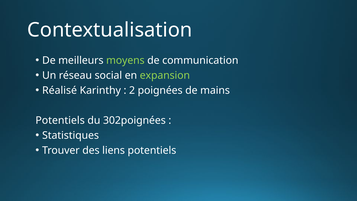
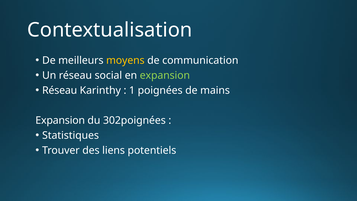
moyens colour: light green -> yellow
Réalisé at (60, 90): Réalisé -> Réseau
2: 2 -> 1
Potentiels at (60, 120): Potentiels -> Expansion
